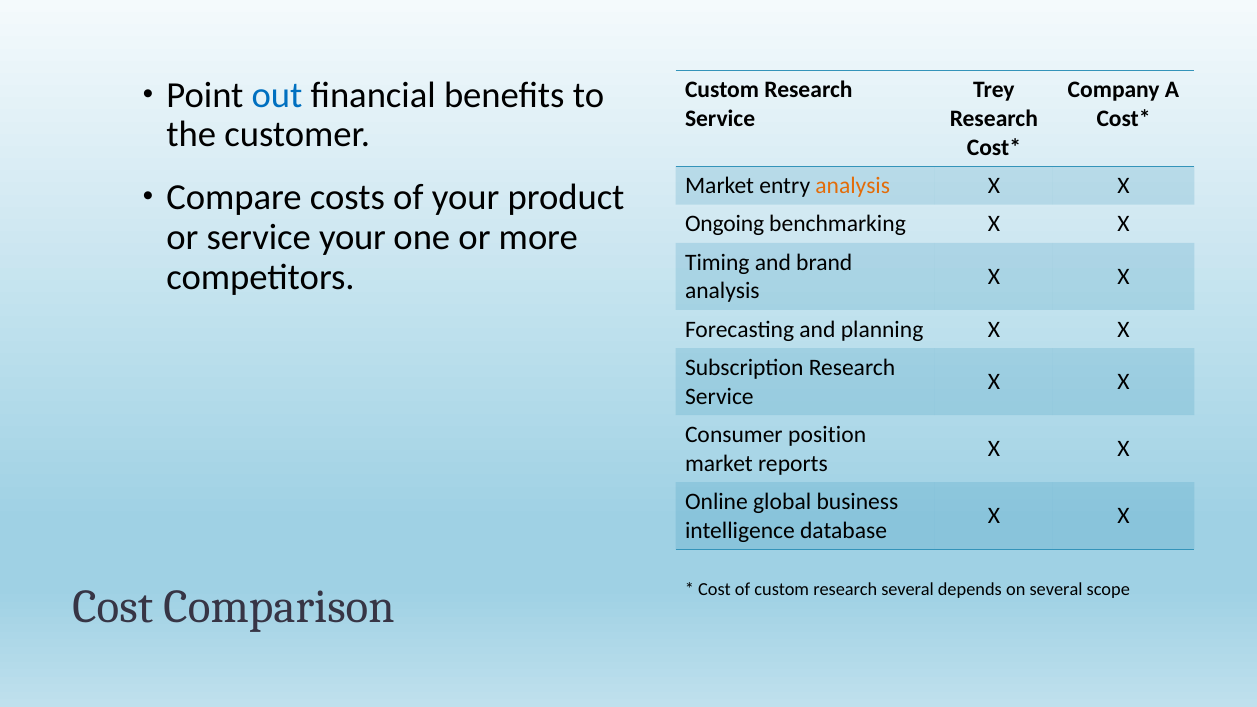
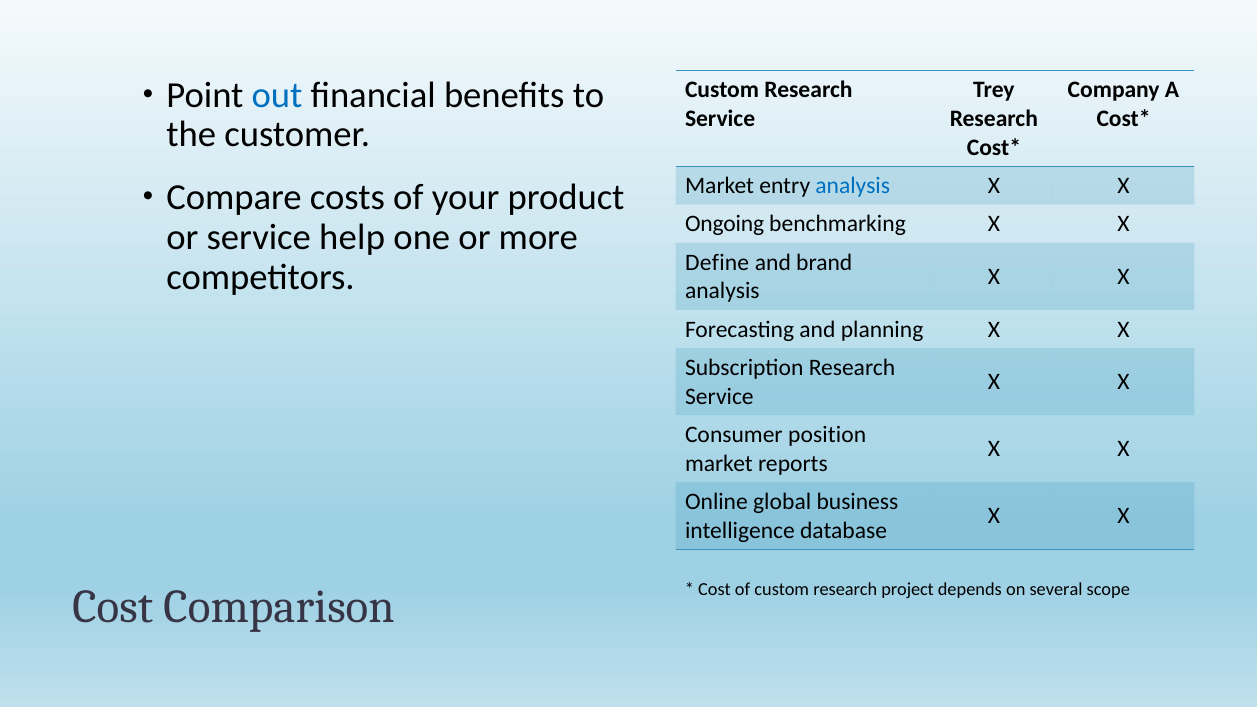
analysis at (853, 186) colour: orange -> blue
service your: your -> help
Timing: Timing -> Define
research several: several -> project
